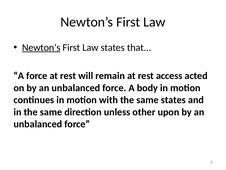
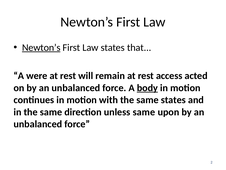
A force: force -> were
body underline: none -> present
unless other: other -> same
